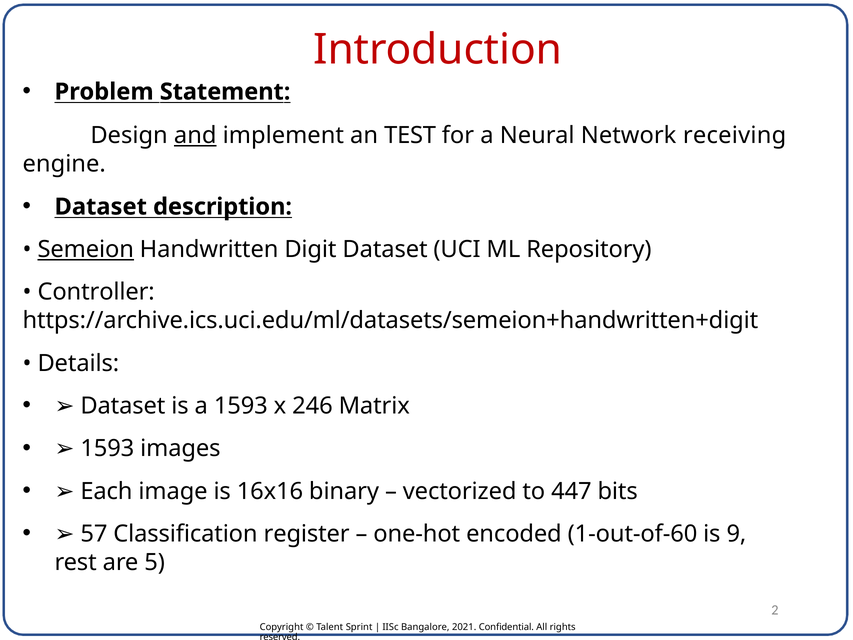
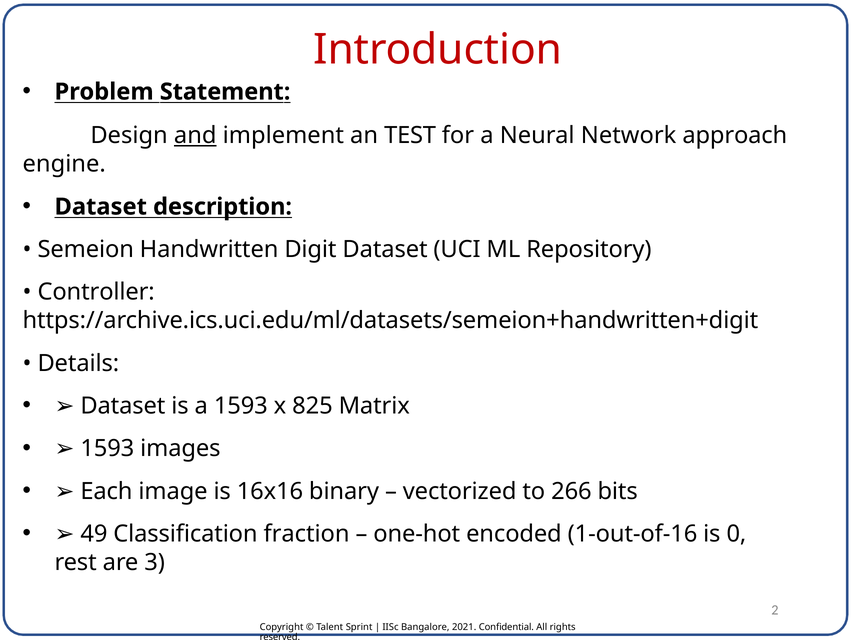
receiving: receiving -> approach
Semeion underline: present -> none
246: 246 -> 825
447: 447 -> 266
57: 57 -> 49
register: register -> fraction
1-out-of-60: 1-out-of-60 -> 1-out-of-16
9: 9 -> 0
5: 5 -> 3
